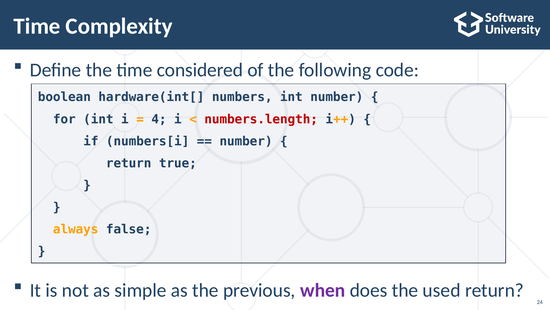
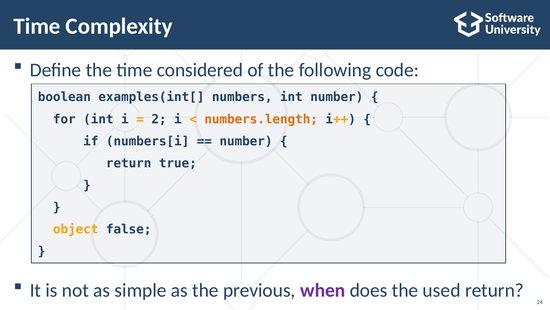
hardware(int[: hardware(int[ -> examples(int[
4: 4 -> 2
numbers.length colour: red -> orange
always: always -> object
